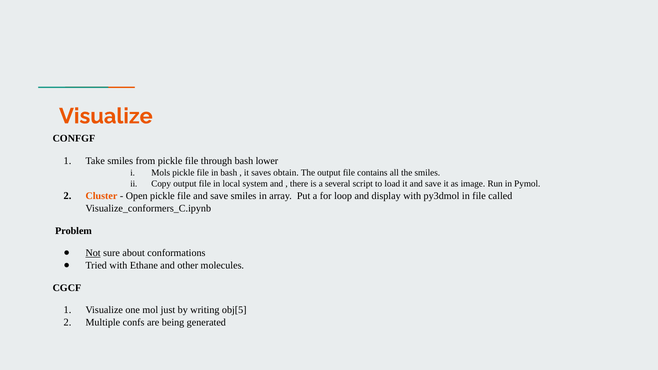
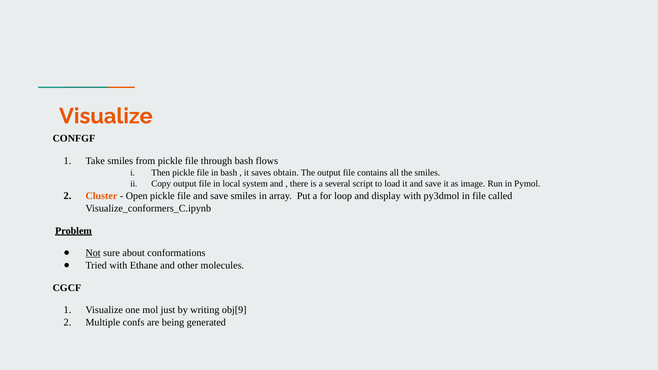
lower: lower -> flows
Mols: Mols -> Then
Problem underline: none -> present
obj[5: obj[5 -> obj[9
